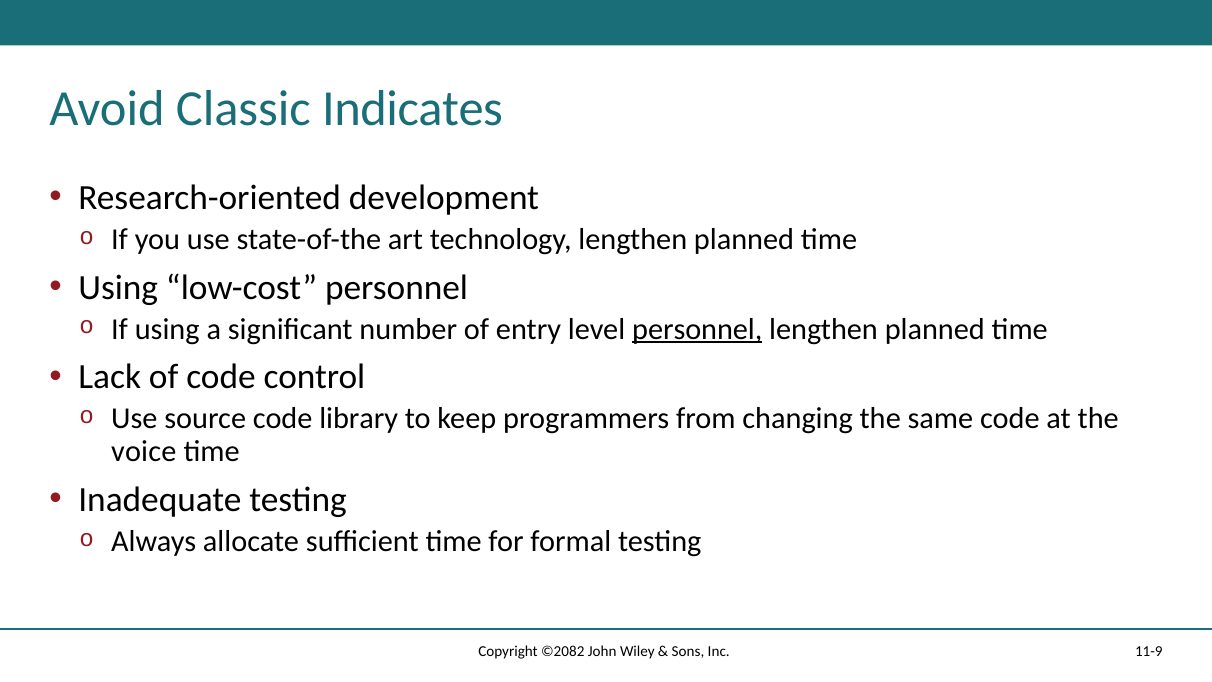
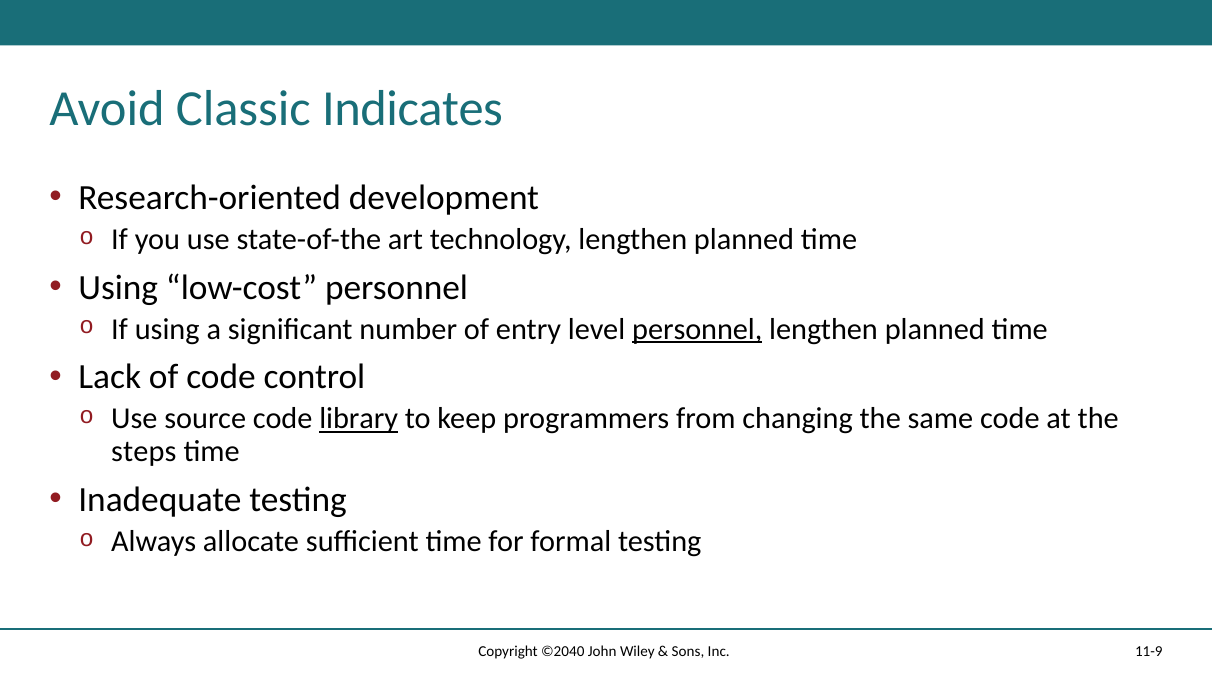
library underline: none -> present
voice: voice -> steps
©2082: ©2082 -> ©2040
